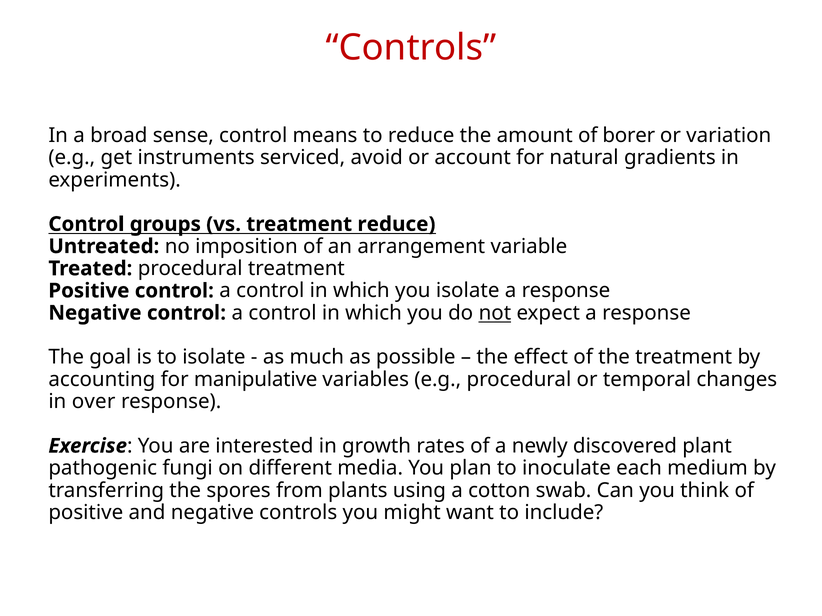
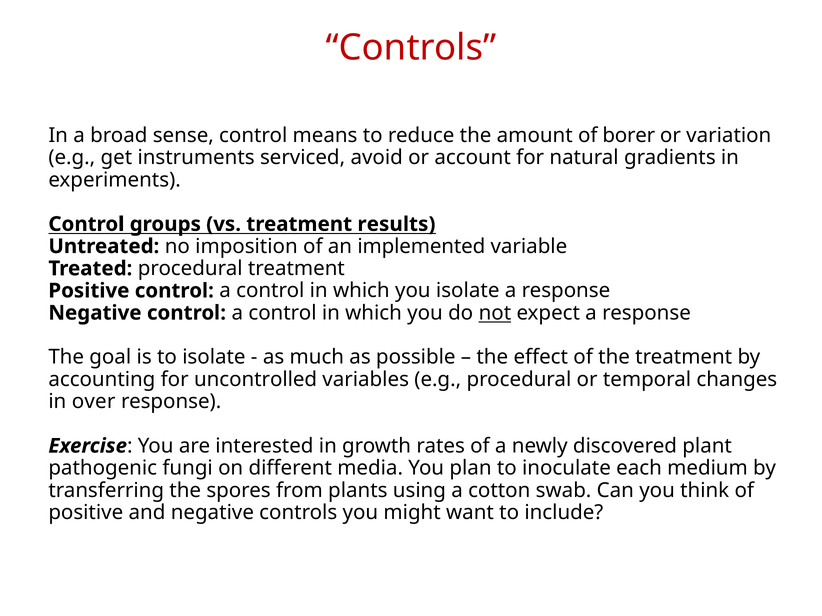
treatment reduce: reduce -> results
arrangement: arrangement -> implemented
manipulative: manipulative -> uncontrolled
